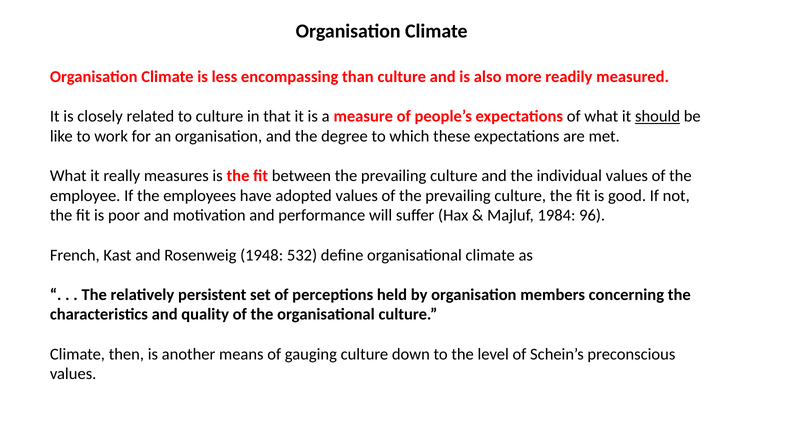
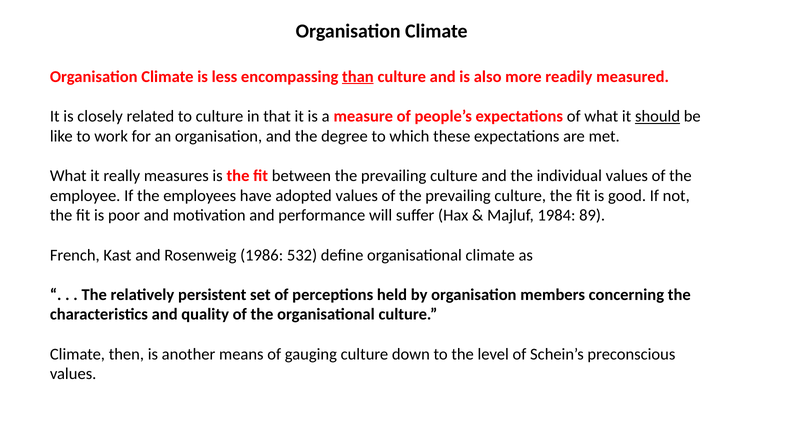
than underline: none -> present
96: 96 -> 89
1948: 1948 -> 1986
